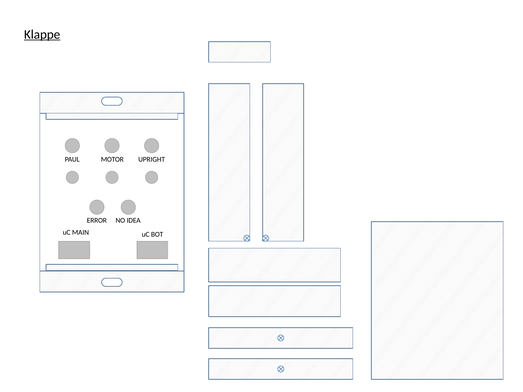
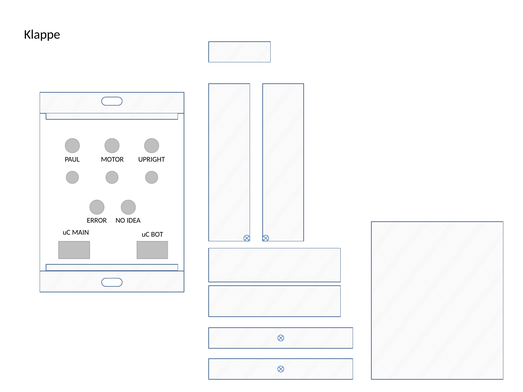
Klappe underline: present -> none
